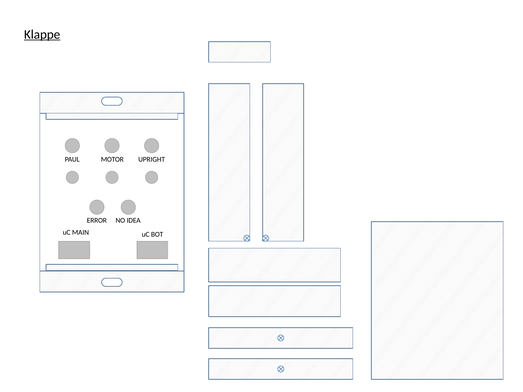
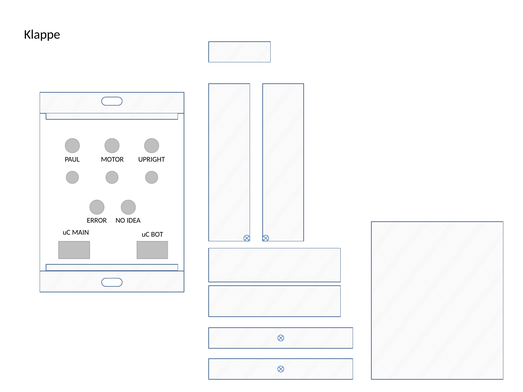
Klappe underline: present -> none
